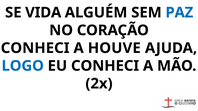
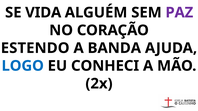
PAZ colour: blue -> purple
CONHECI at (35, 48): CONHECI -> ESTENDO
HOUVE: HOUVE -> BANDA
